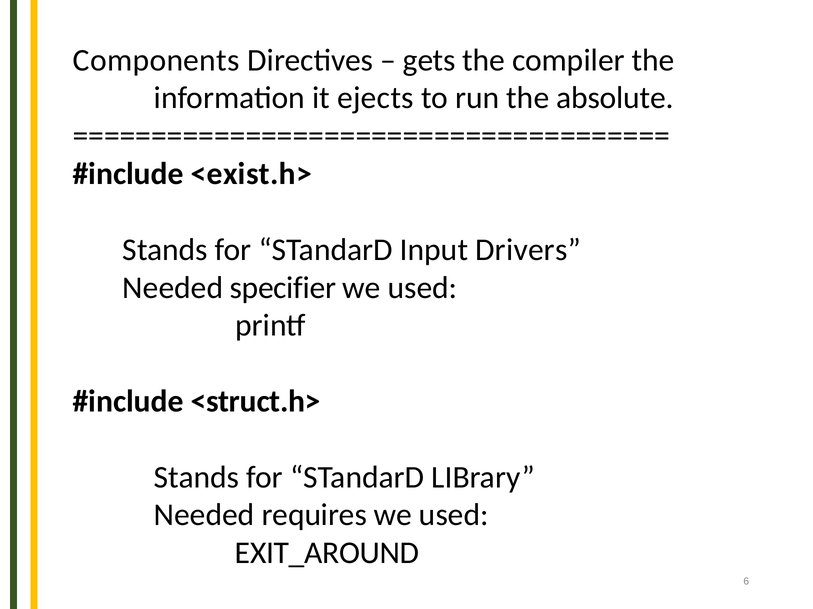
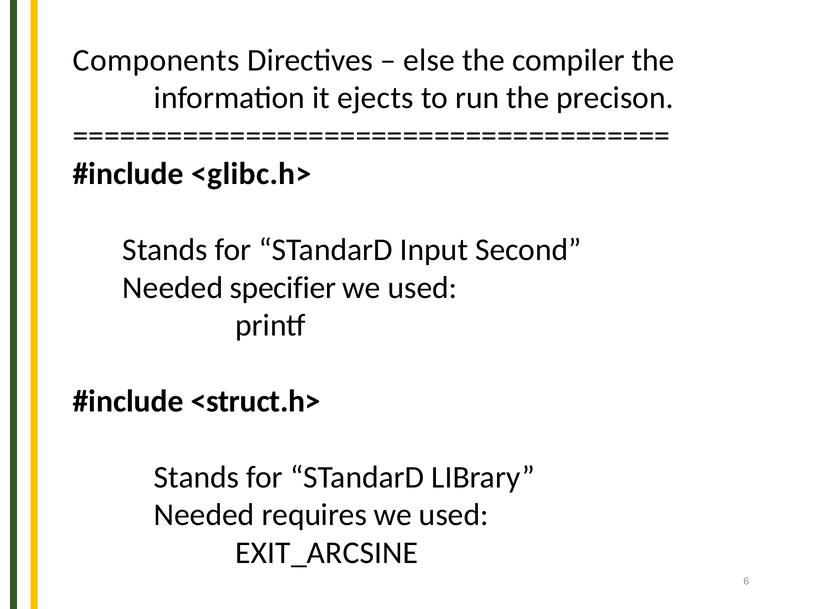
gets: gets -> else
absolute: absolute -> precison
<exist.h>: <exist.h> -> <glibc.h>
Drivers: Drivers -> Second
EXIT_AROUND: EXIT_AROUND -> EXIT_ARCSINE
